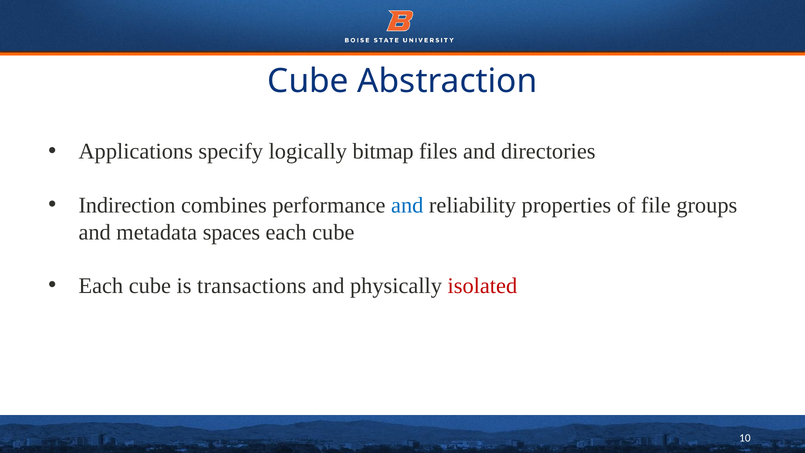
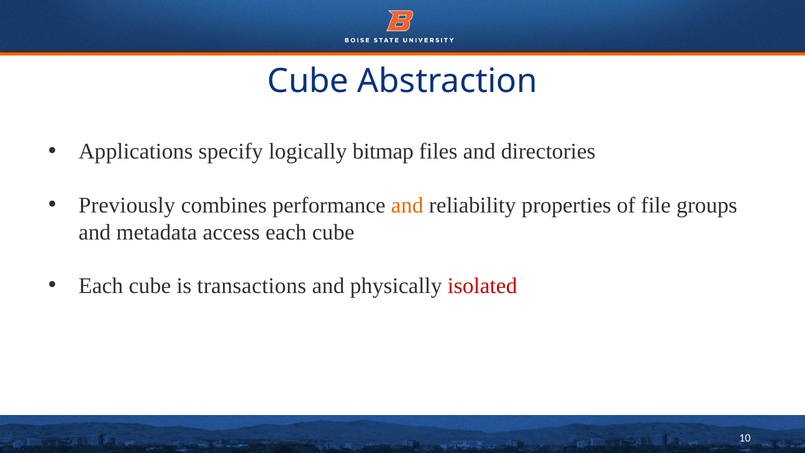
Indirection: Indirection -> Previously
and at (407, 205) colour: blue -> orange
spaces: spaces -> access
